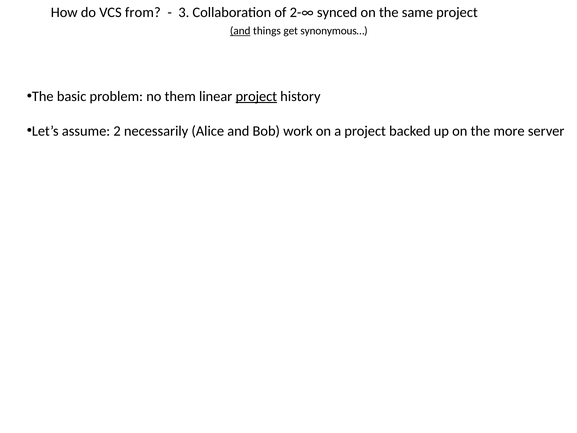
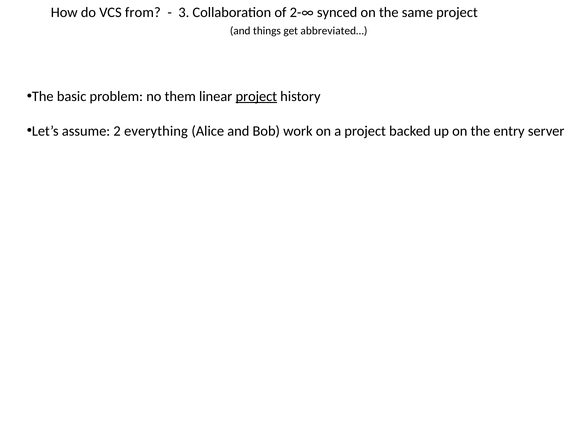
and at (240, 31) underline: present -> none
synonymous…: synonymous… -> abbreviated…
necessarily: necessarily -> everything
more: more -> entry
